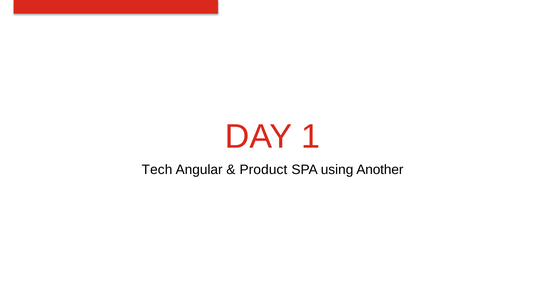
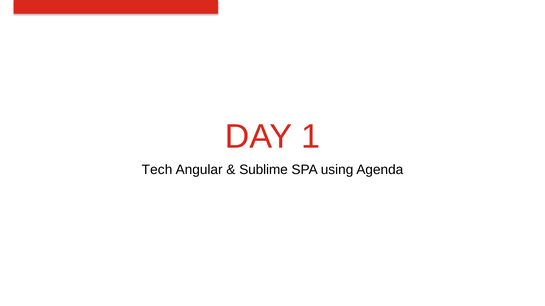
Product: Product -> Sublime
Another: Another -> Agenda
